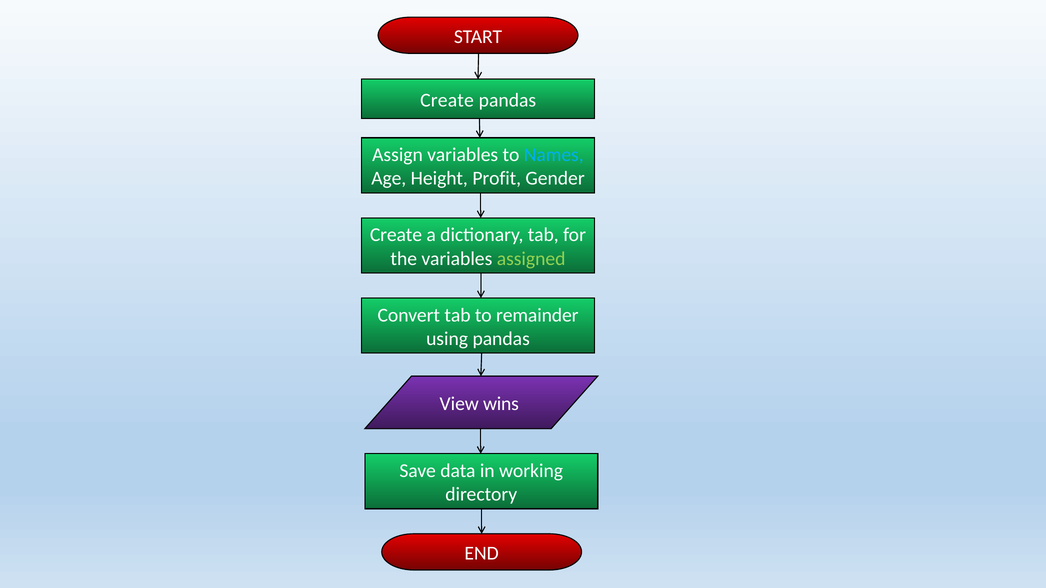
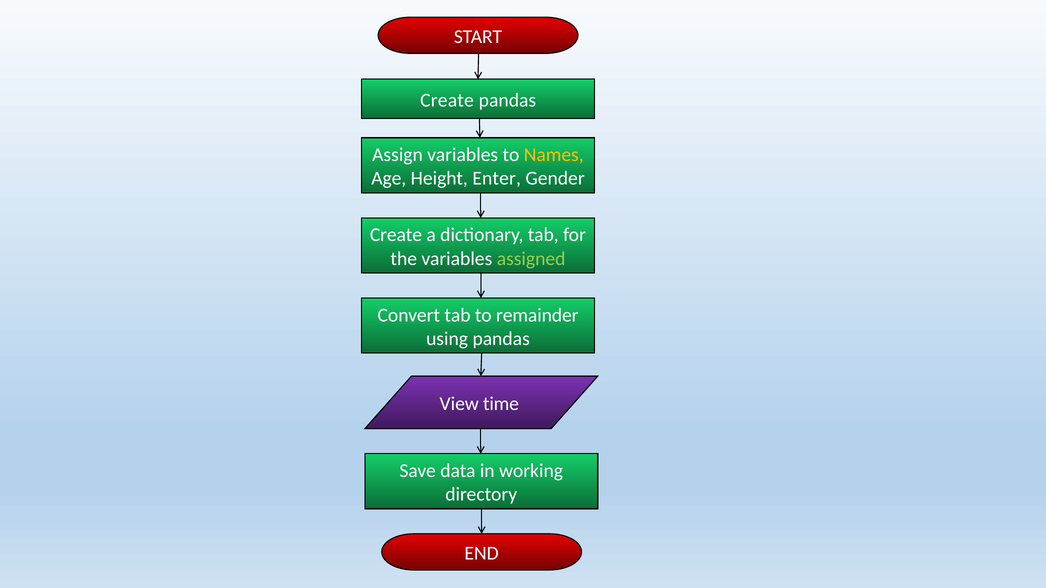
Names colour: light blue -> yellow
Profit: Profit -> Enter
wins: wins -> time
